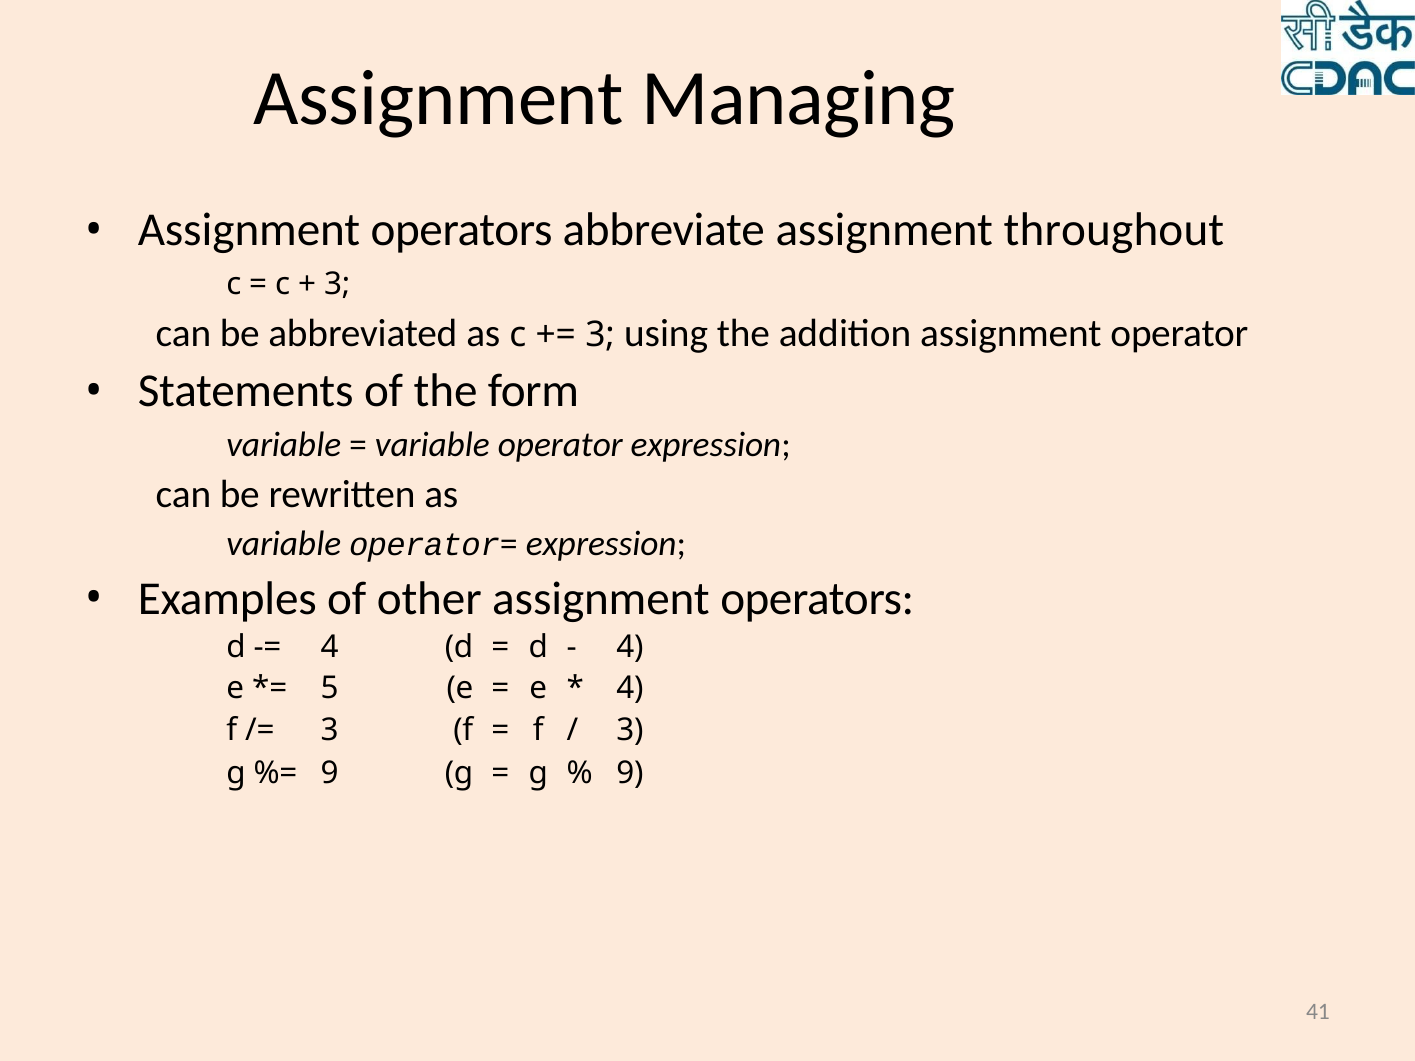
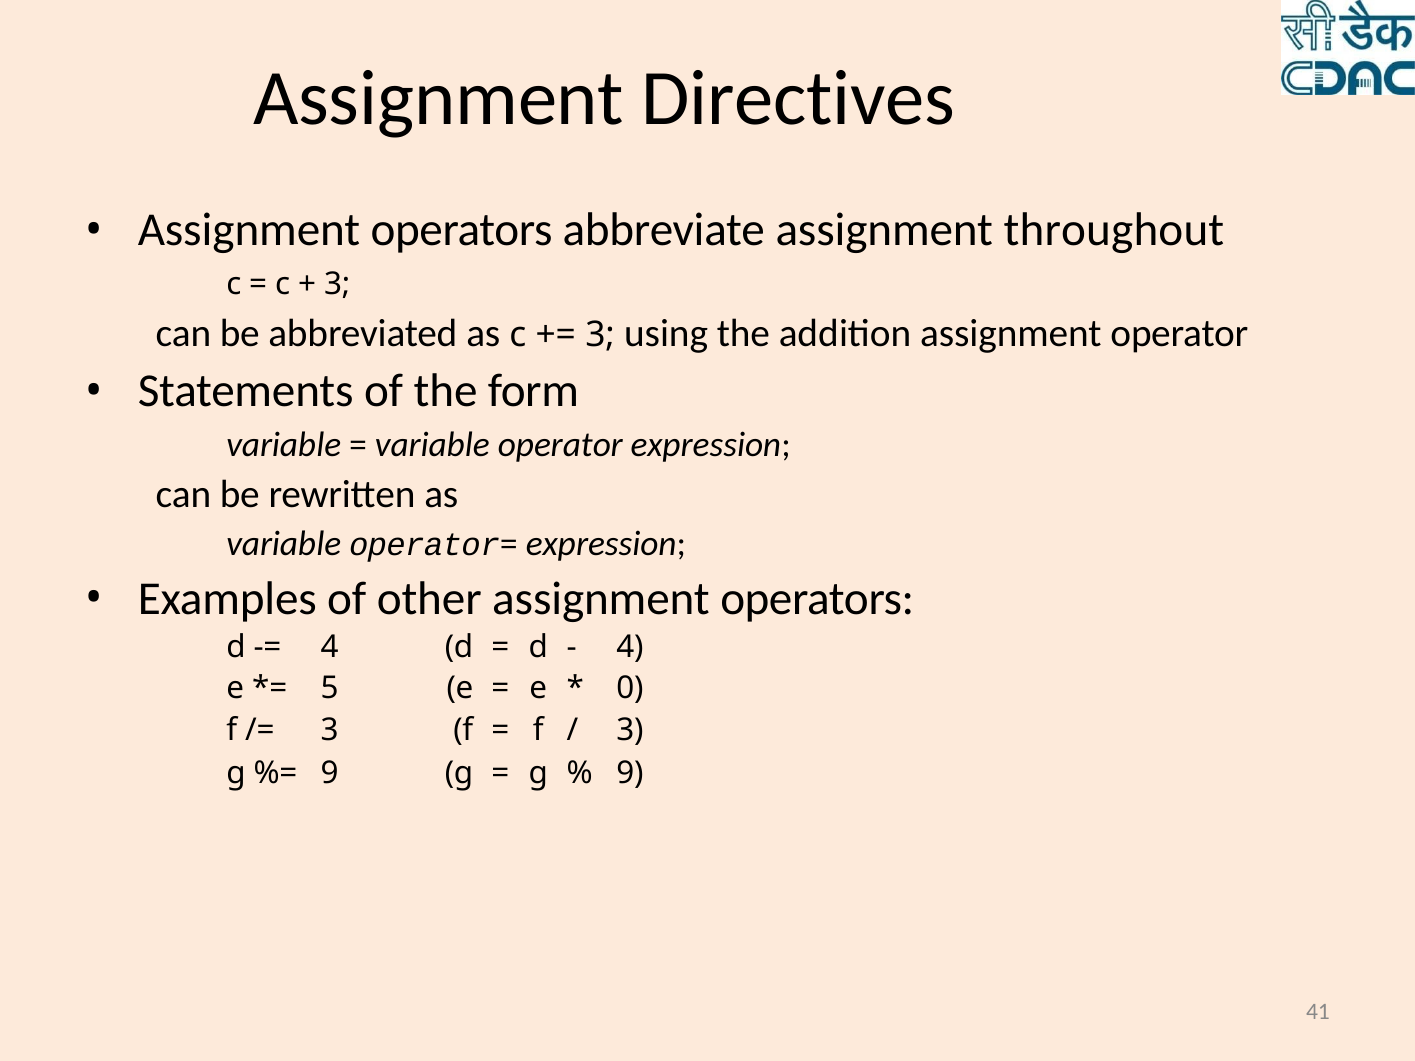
Managing: Managing -> Directives
4 at (630, 689): 4 -> 0
